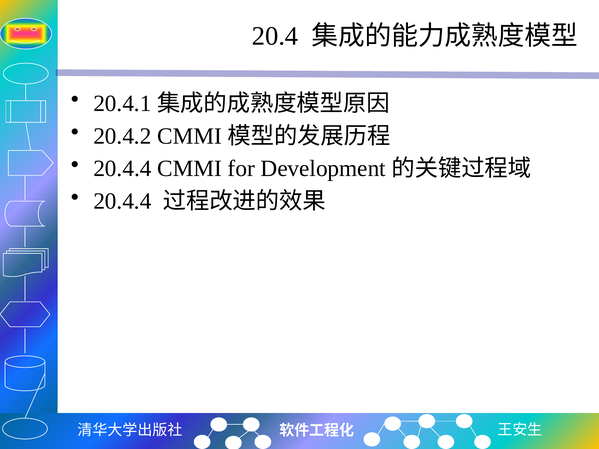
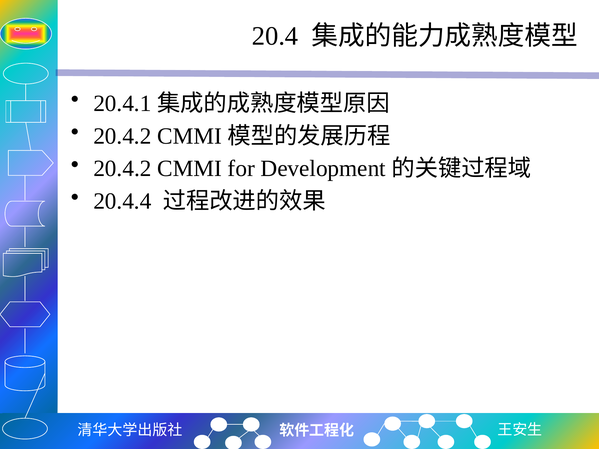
20.4.4 at (122, 169): 20.4.4 -> 20.4.2
